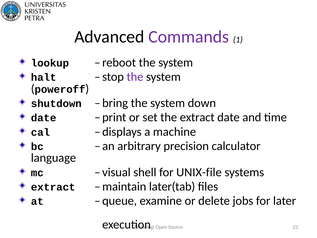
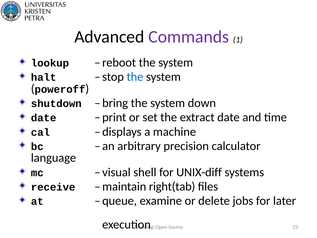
the at (135, 77) colour: purple -> blue
UNIX-file: UNIX-file -> UNIX-diff
extract at (53, 187): extract -> receive
later(tab: later(tab -> right(tab
